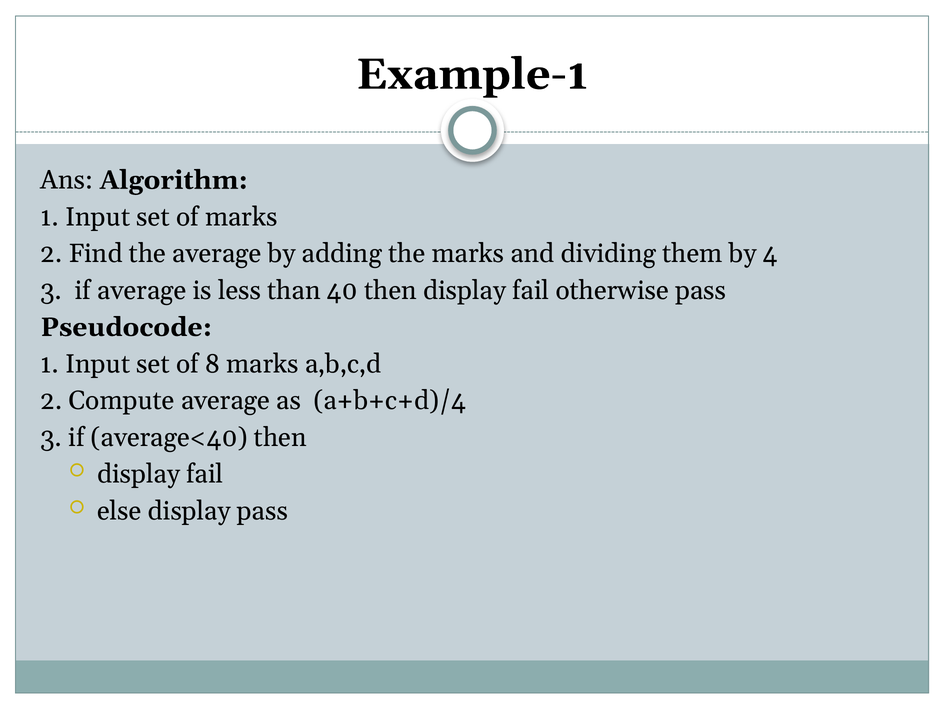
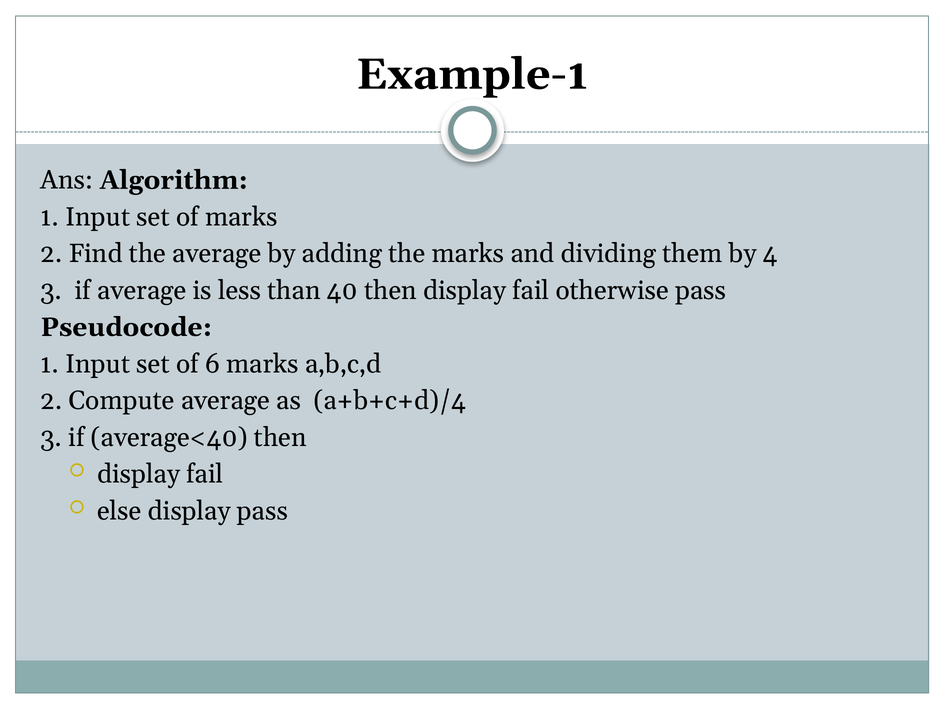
8: 8 -> 6
